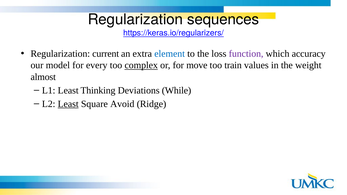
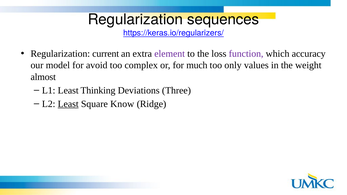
element colour: blue -> purple
every: every -> avoid
complex underline: present -> none
move: move -> much
train: train -> only
While: While -> Three
Avoid: Avoid -> Know
